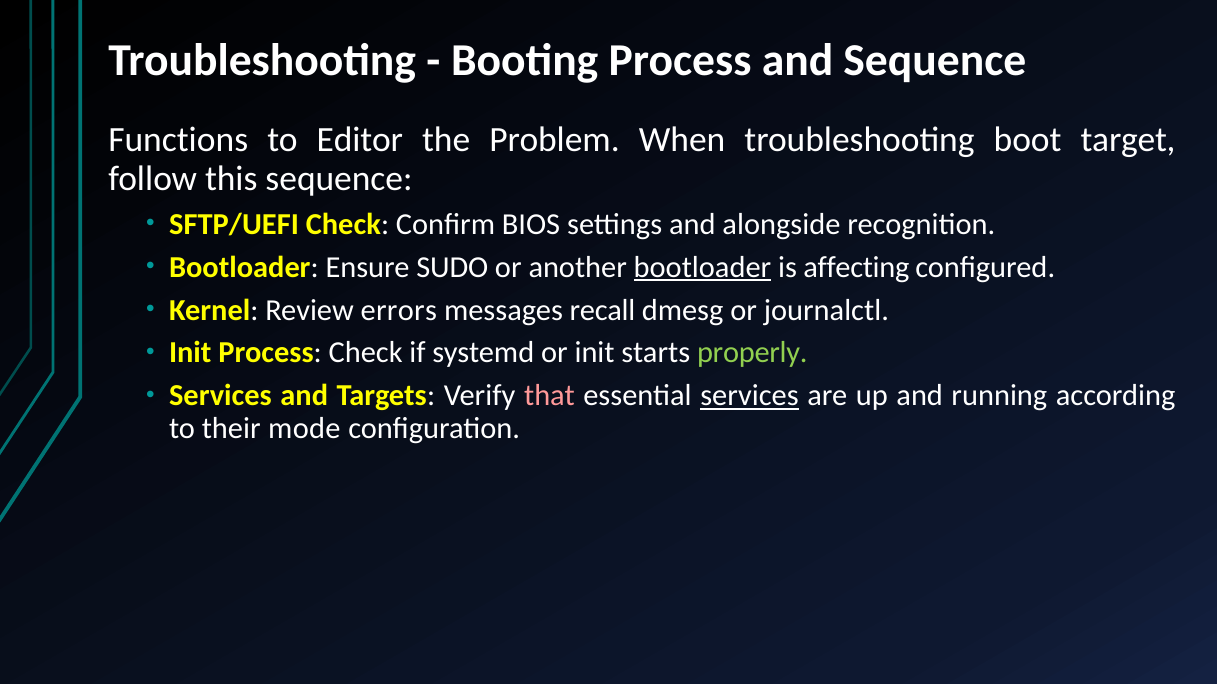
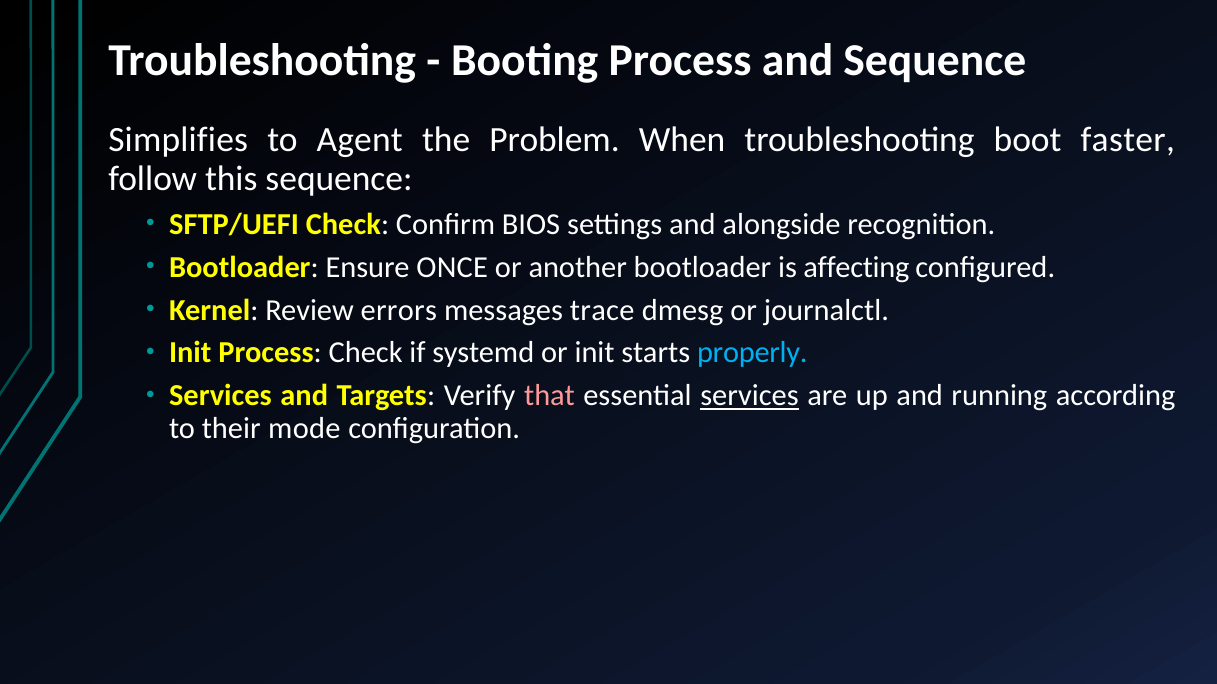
Functions: Functions -> Simplifies
Editor: Editor -> Agent
target: target -> faster
SUDO: SUDO -> ONCE
bootloader at (702, 267) underline: present -> none
recall: recall -> trace
properly colour: light green -> light blue
